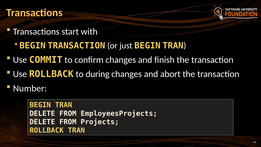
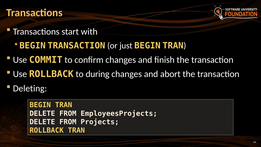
Number: Number -> Deleting
